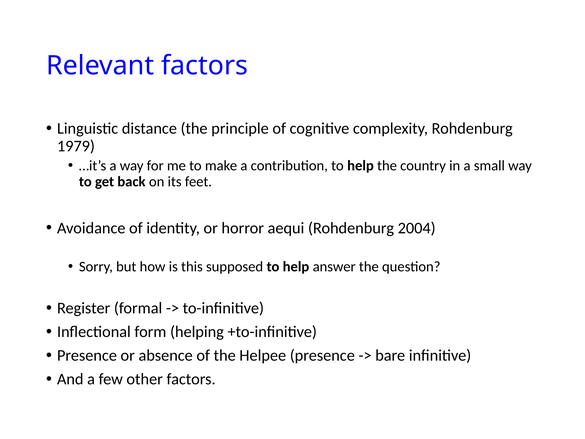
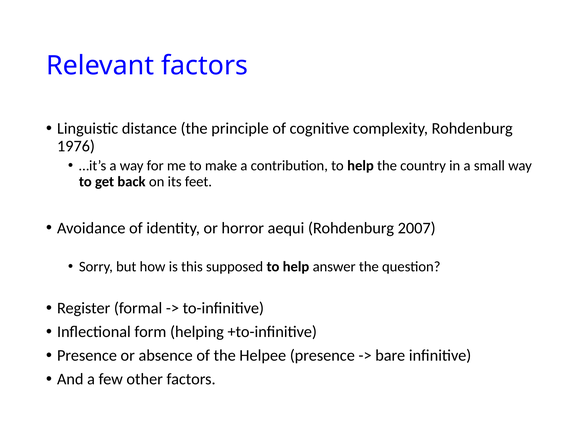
1979: 1979 -> 1976
2004: 2004 -> 2007
